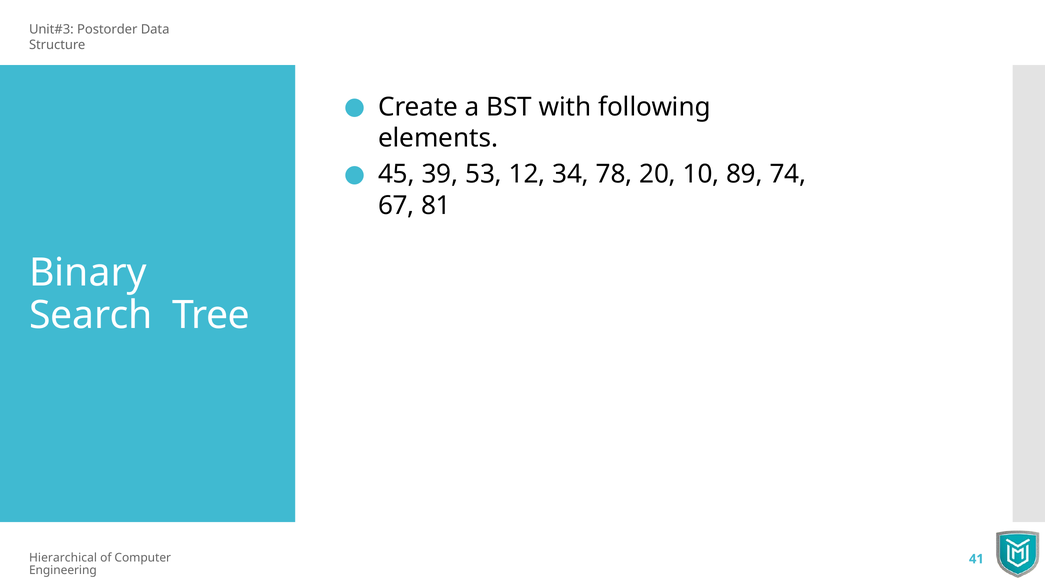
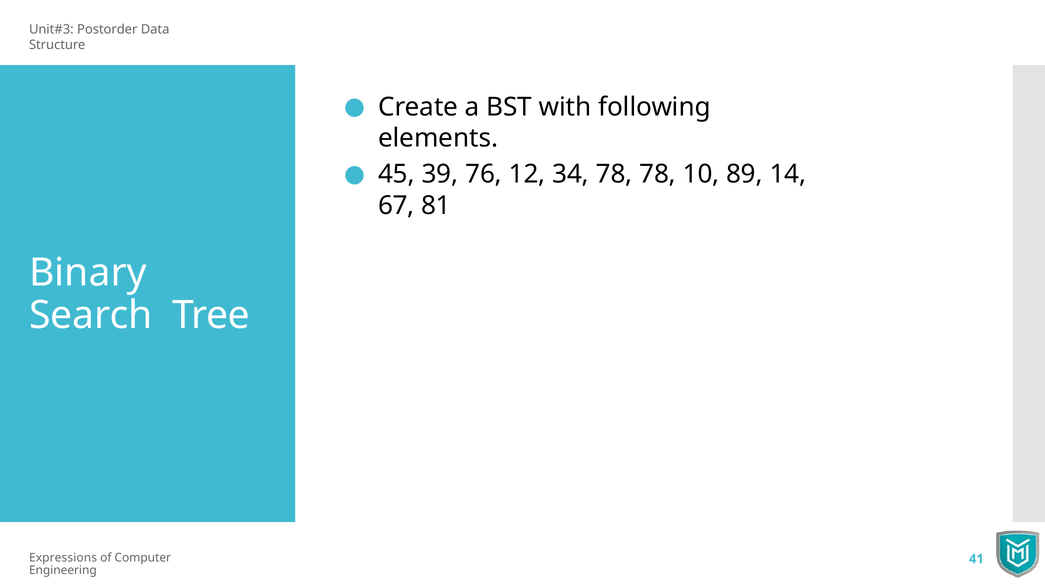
53: 53 -> 76
78 20: 20 -> 78
74: 74 -> 14
Hierarchical: Hierarchical -> Expressions
